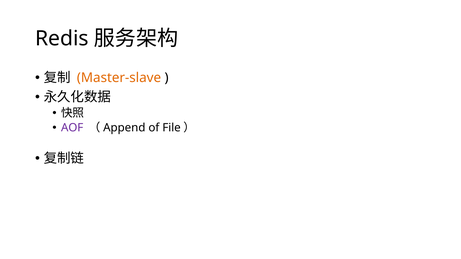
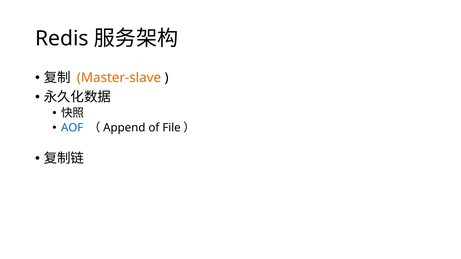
AOF colour: purple -> blue
